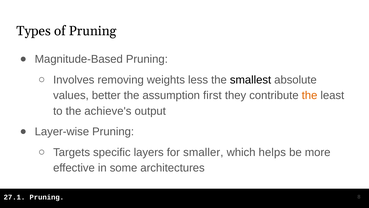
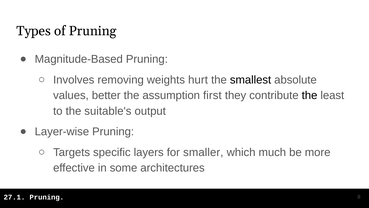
less: less -> hurt
the at (310, 95) colour: orange -> black
achieve's: achieve's -> suitable's
helps: helps -> much
